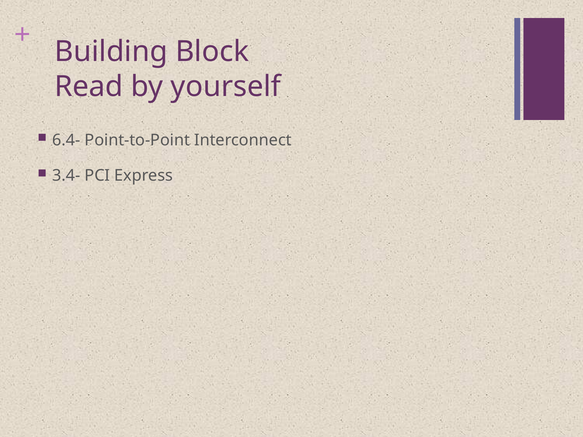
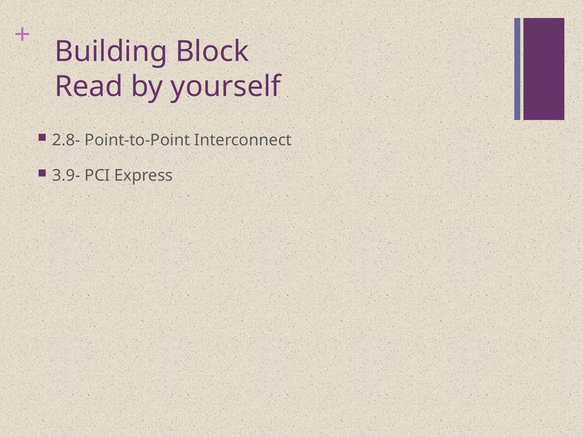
6.4-: 6.4- -> 2.8-
3.4-: 3.4- -> 3.9-
